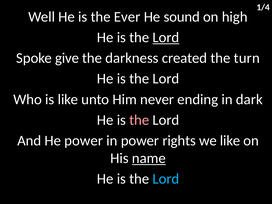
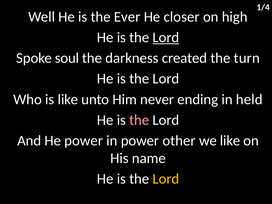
sound: sound -> closer
give: give -> soul
dark: dark -> held
rights: rights -> other
name underline: present -> none
Lord at (166, 179) colour: light blue -> yellow
